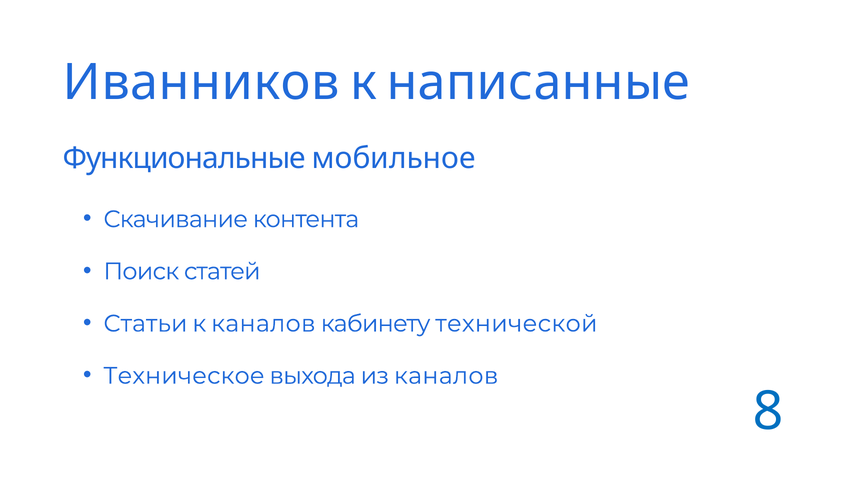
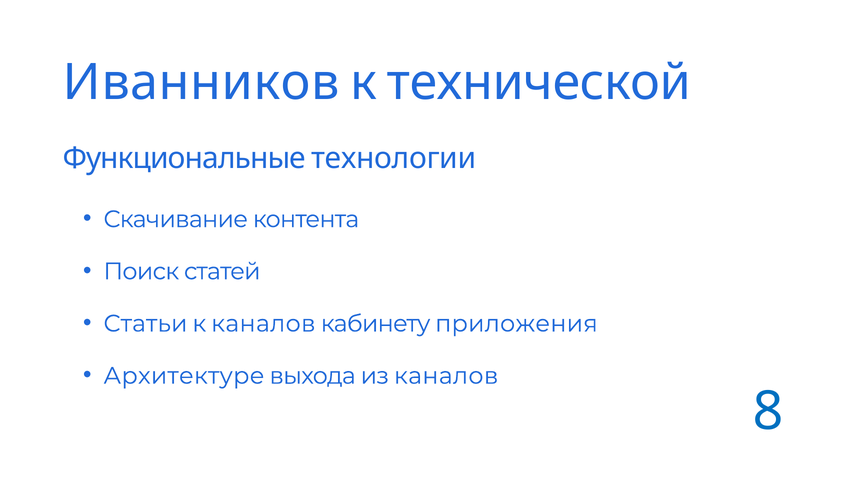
написанные: написанные -> технической
мобильное: мобильное -> технологии
технической: технической -> приложения
Техническое: Техническое -> Архитектуре
